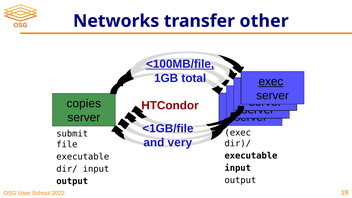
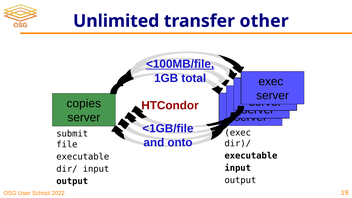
Networks: Networks -> Unlimited
exec at (271, 82) underline: present -> none
very: very -> onto
